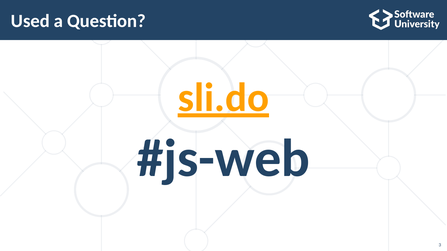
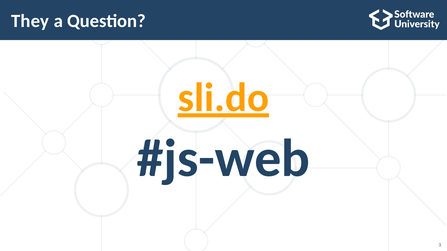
Used: Used -> They
